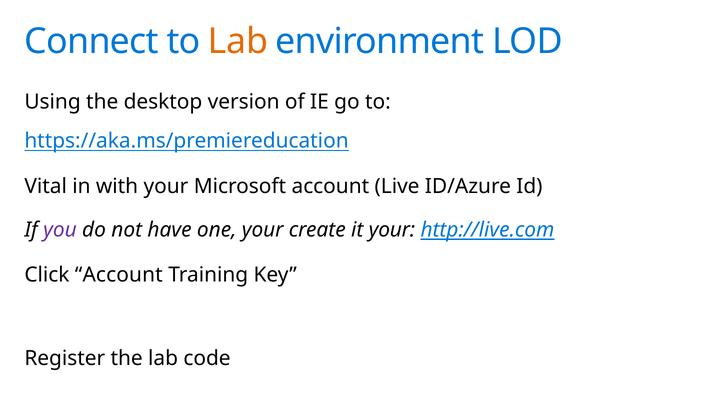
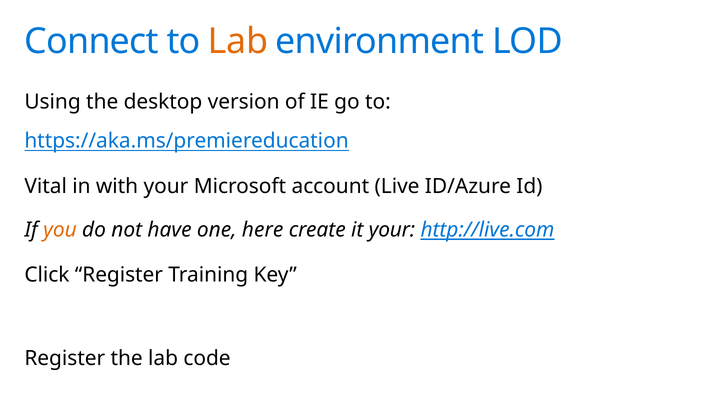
you colour: purple -> orange
one your: your -> here
Click Account: Account -> Register
